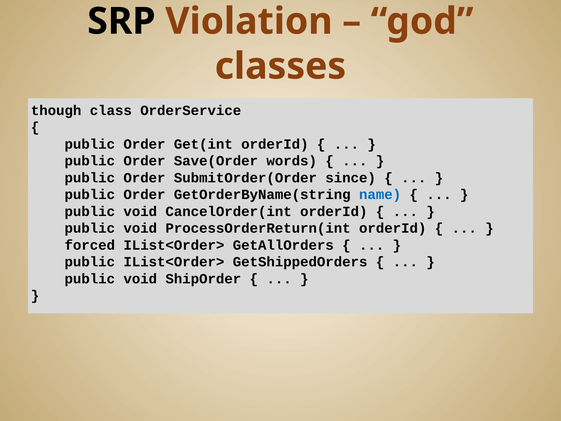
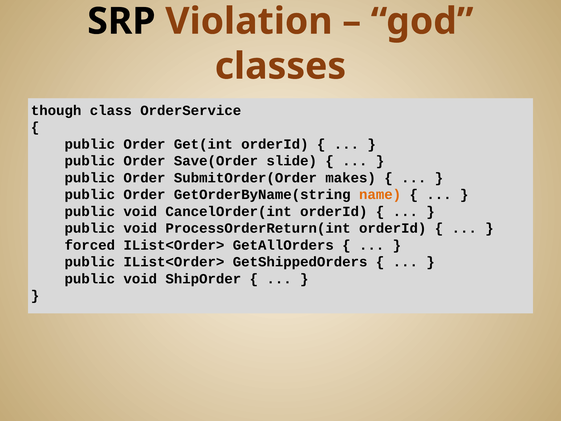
words: words -> slide
since: since -> makes
name colour: blue -> orange
